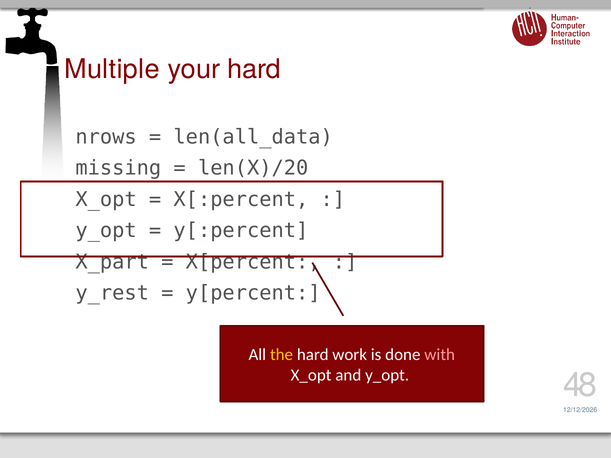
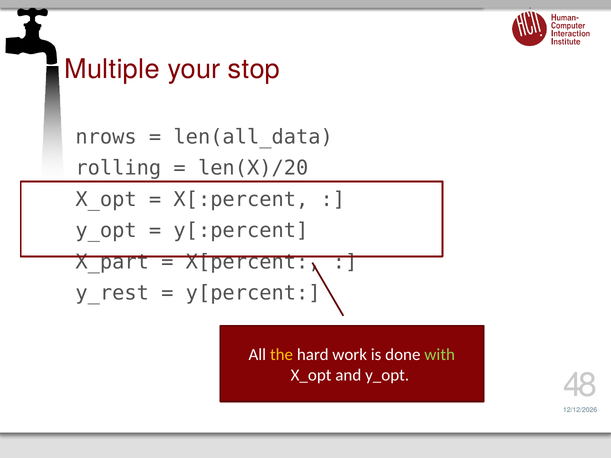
your hard: hard -> stop
missing: missing -> rolling
with colour: pink -> light green
